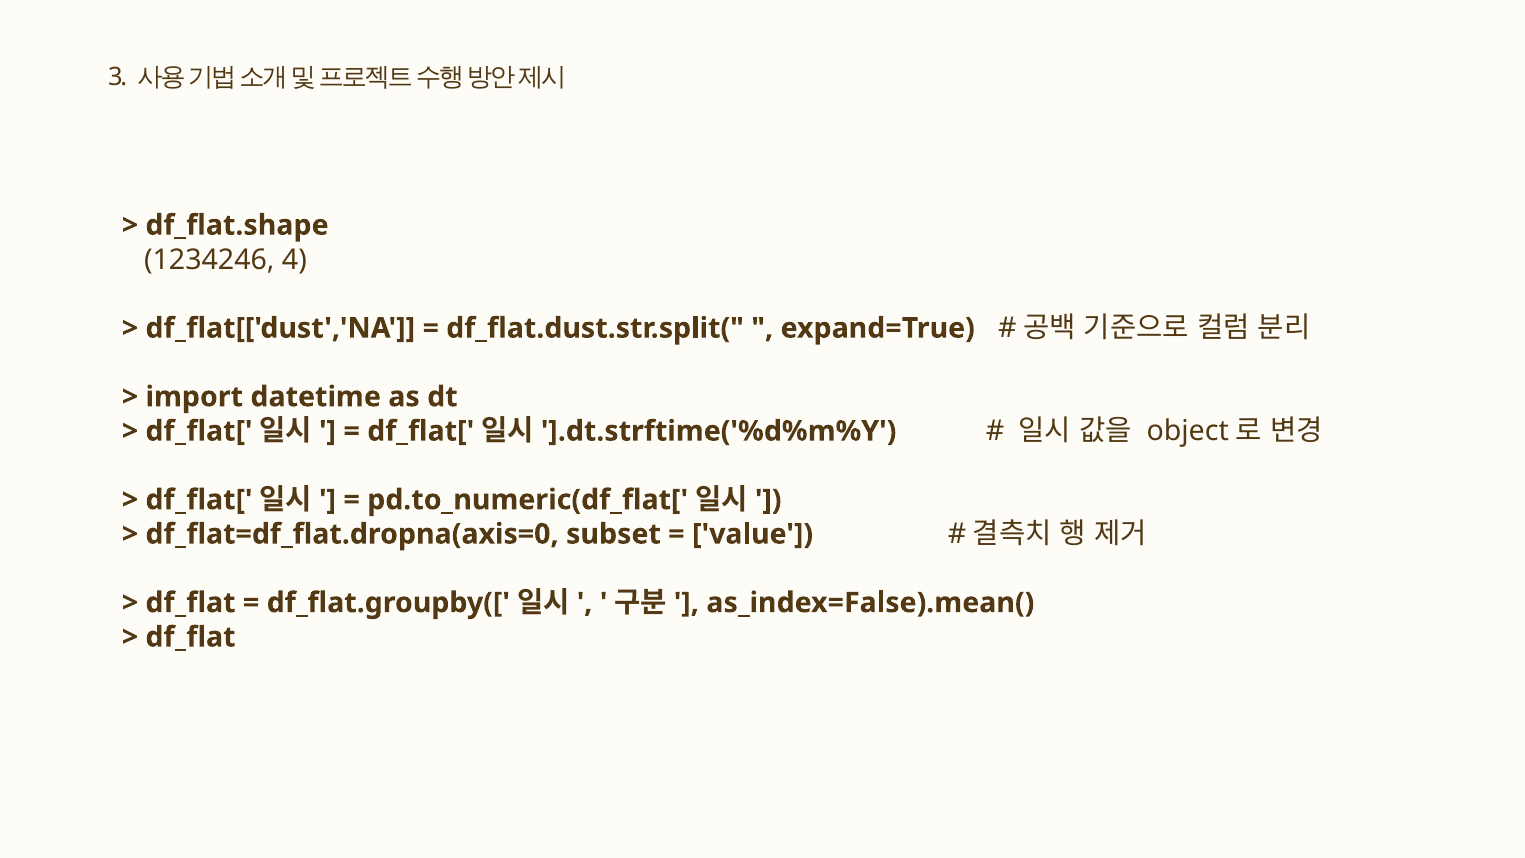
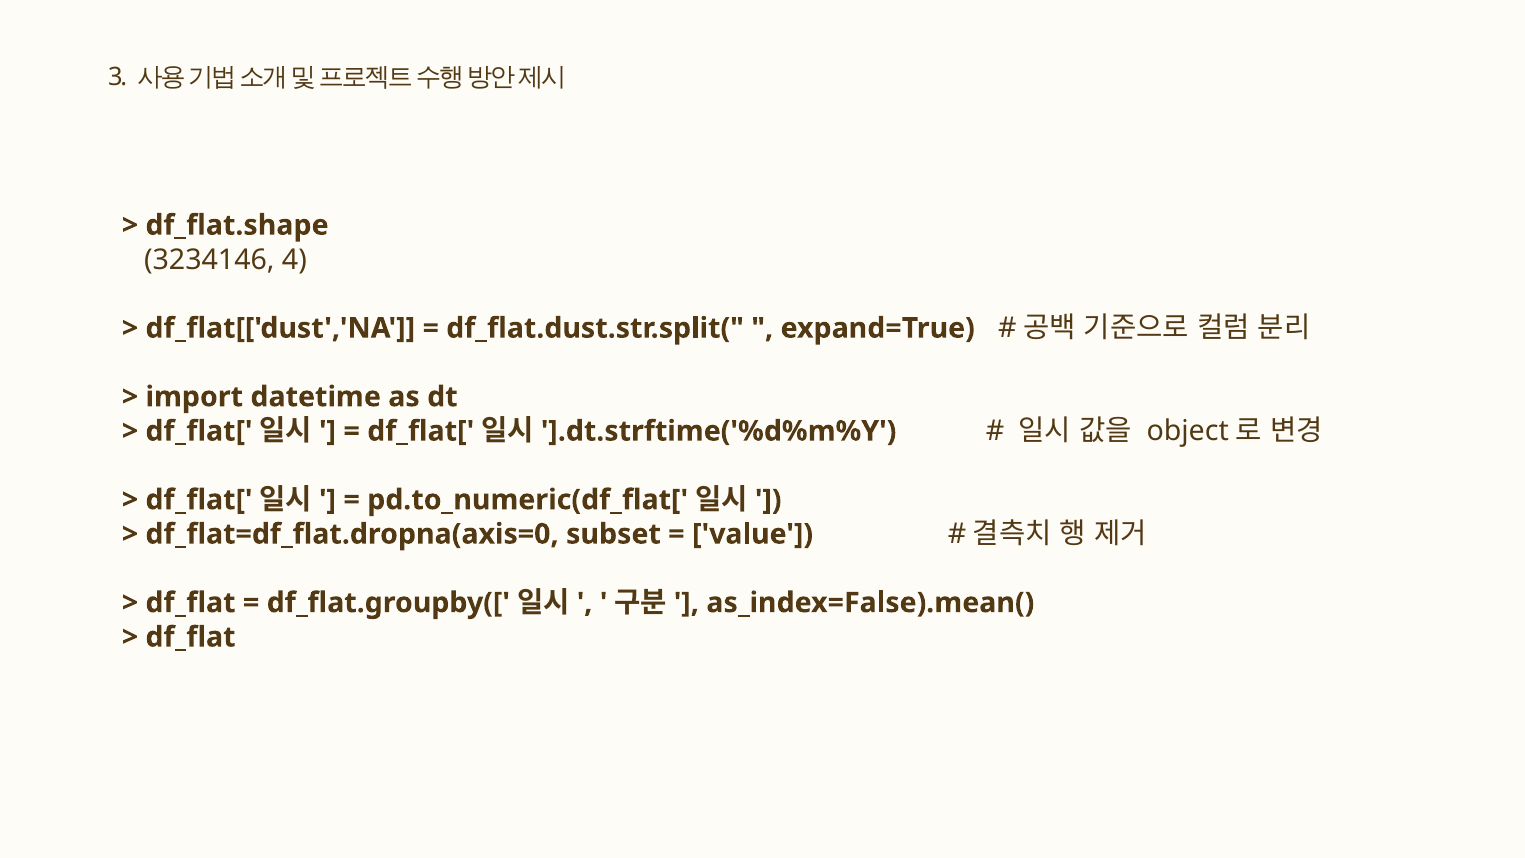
1234246: 1234246 -> 3234146
